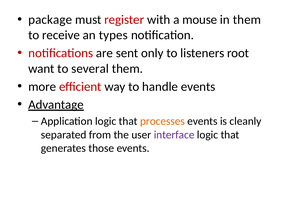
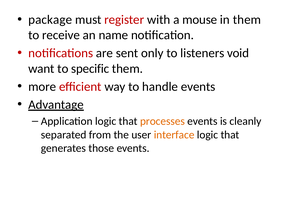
types: types -> name
root: root -> void
several: several -> specific
interface colour: purple -> orange
